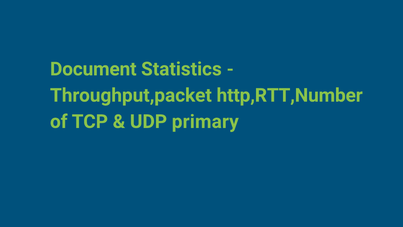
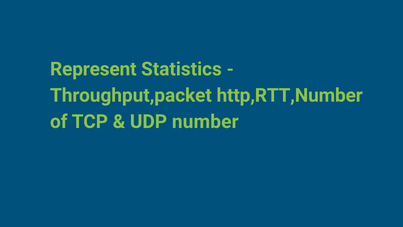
Document: Document -> Represent
primary: primary -> number
